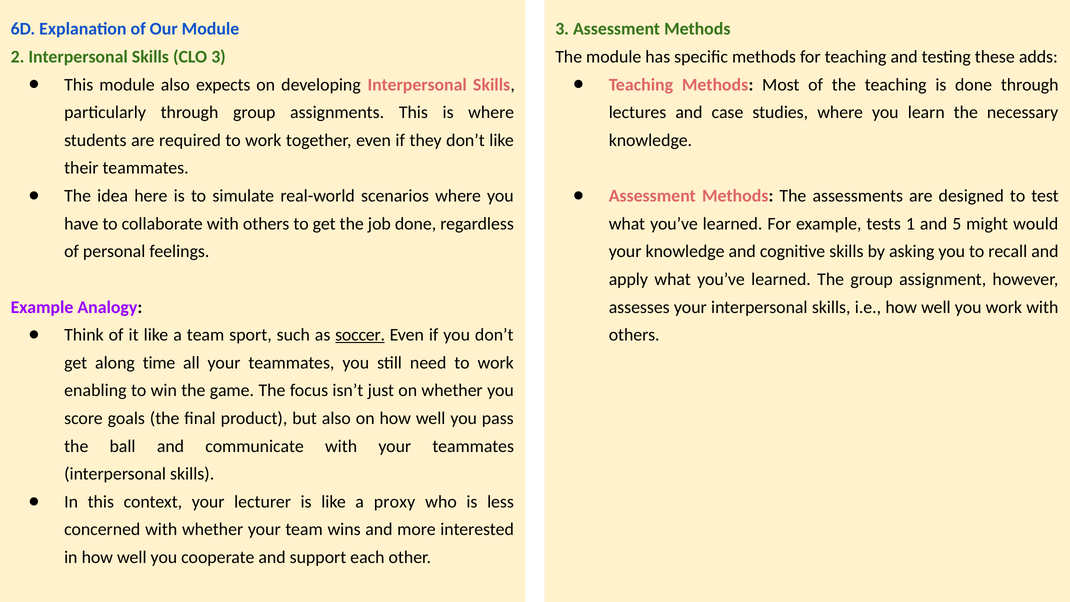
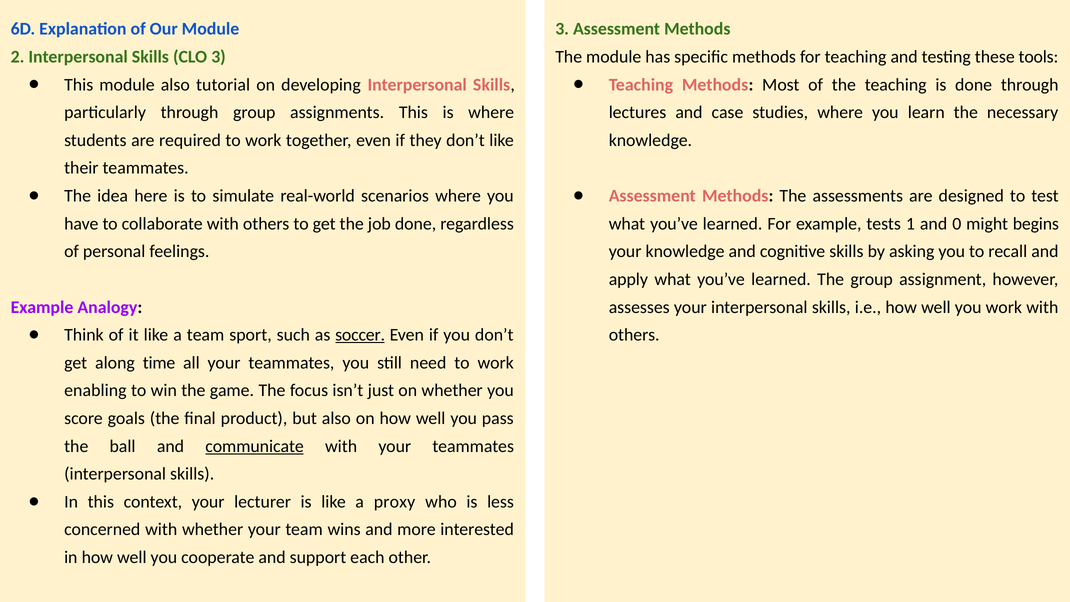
adds: adds -> tools
expects: expects -> tutorial
5: 5 -> 0
would: would -> begins
communicate underline: none -> present
